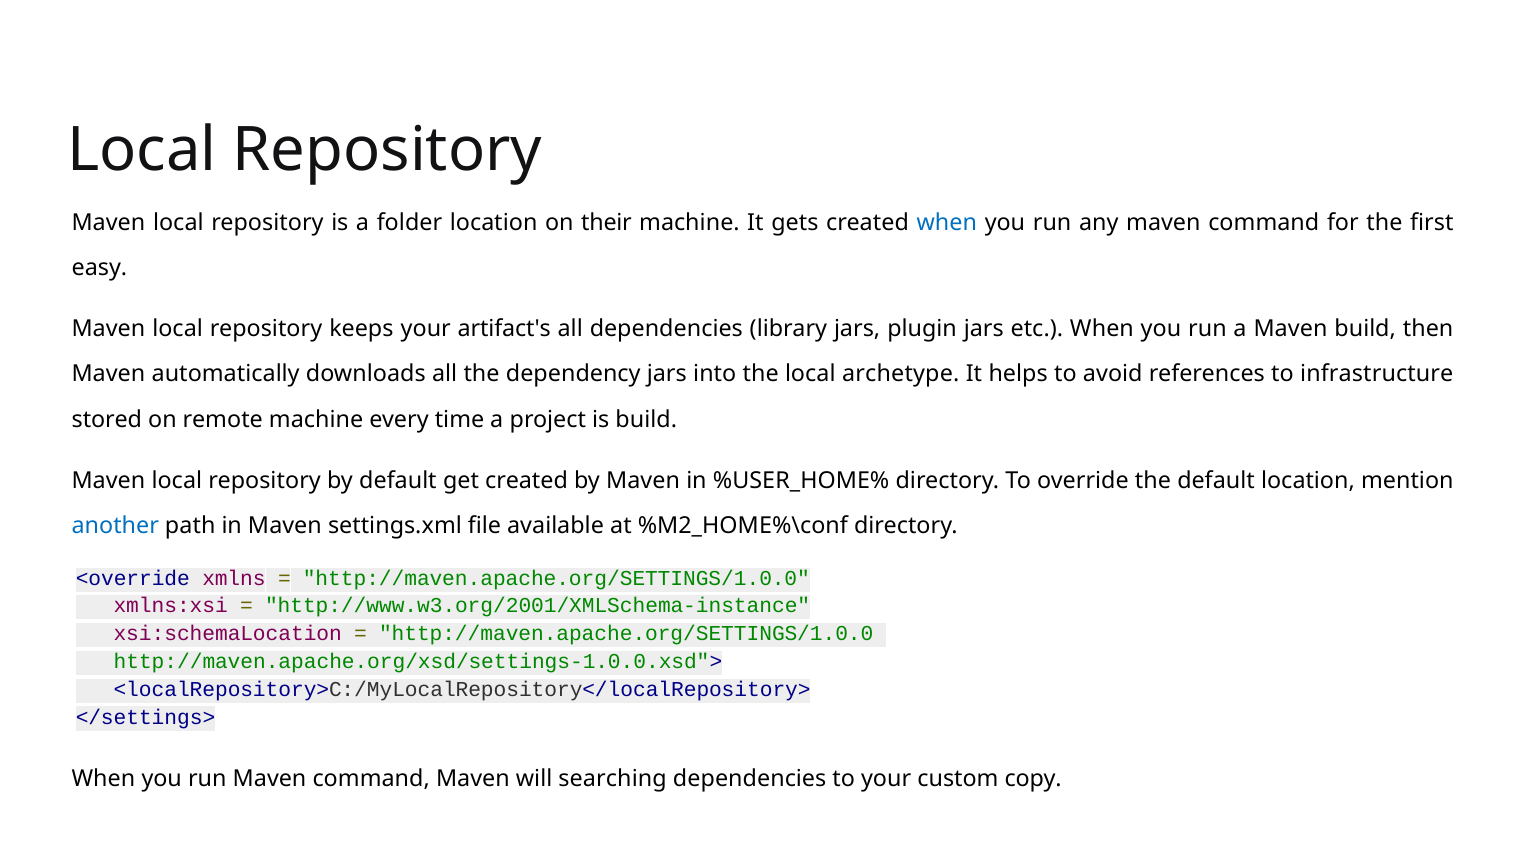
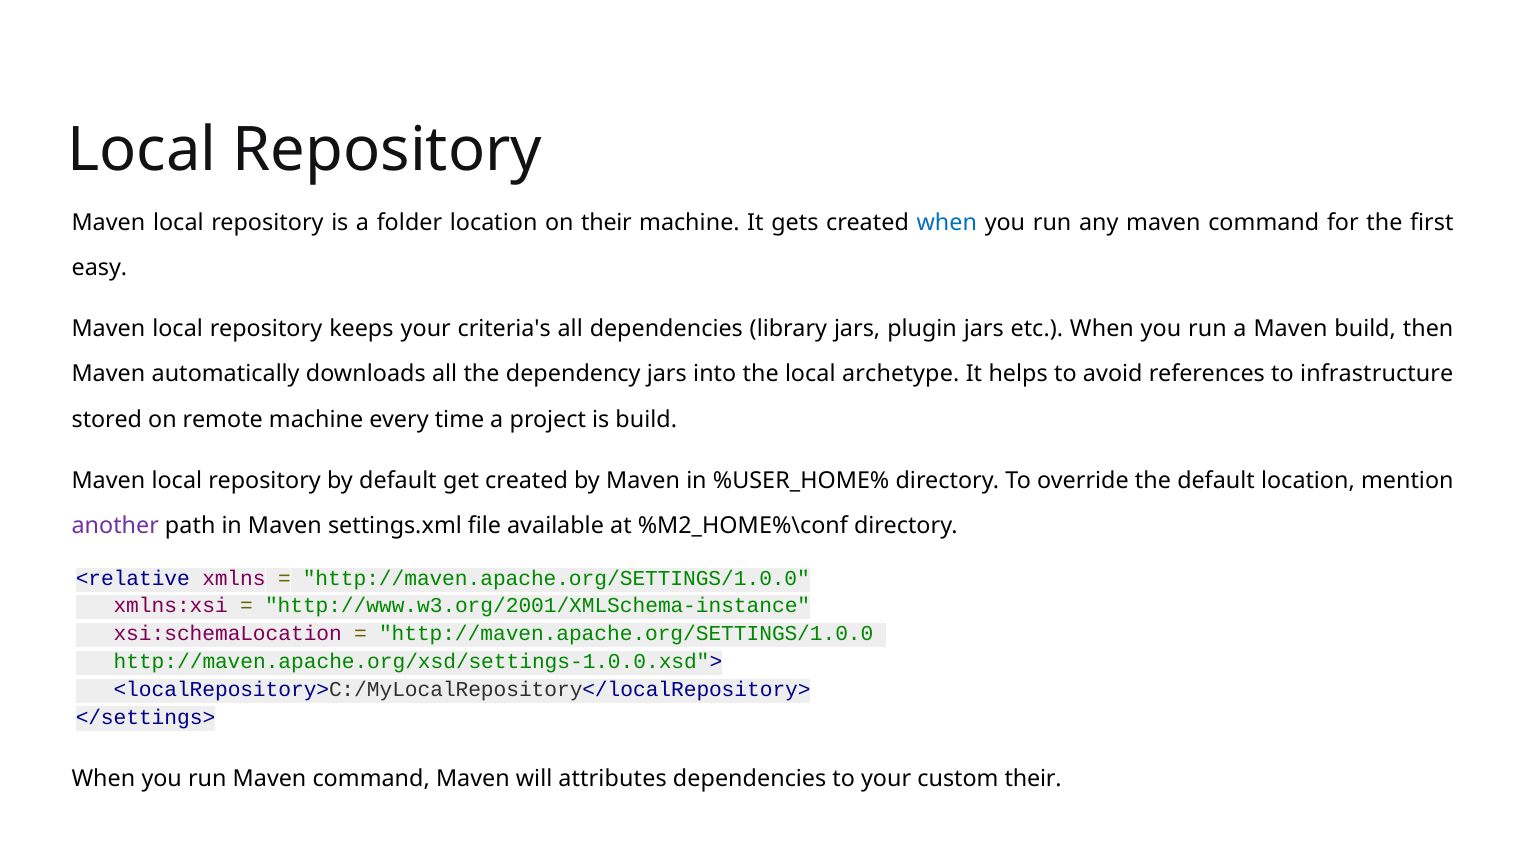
artifact's: artifact's -> criteria's
another colour: blue -> purple
<override: <override -> <relative
searching: searching -> attributes
custom copy: copy -> their
